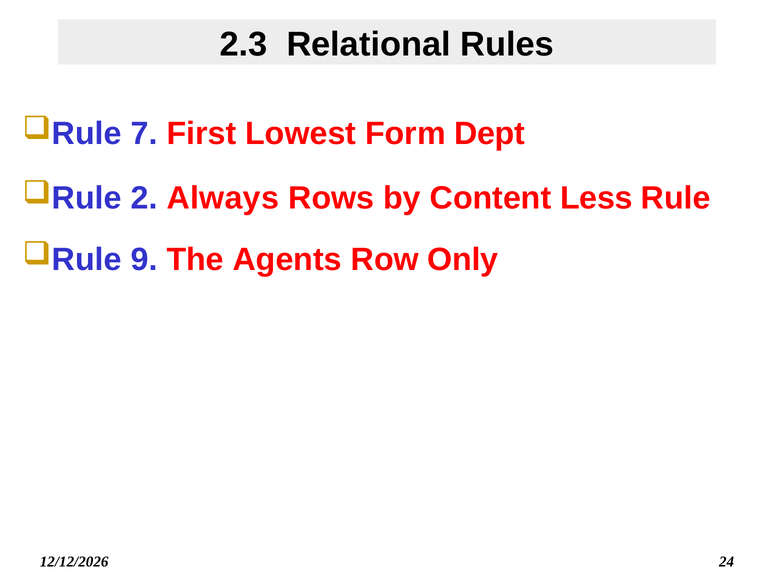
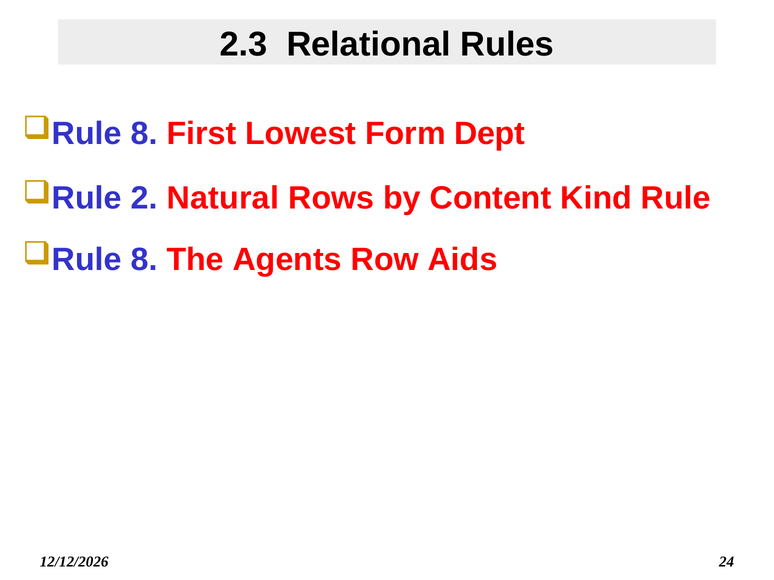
7 at (144, 134): 7 -> 8
Always: Always -> Natural
Less: Less -> Kind
9 at (144, 260): 9 -> 8
Only: Only -> Aids
